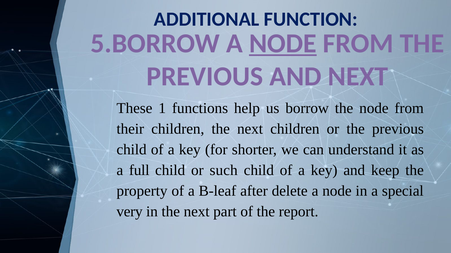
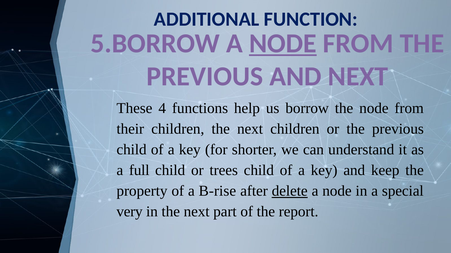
1: 1 -> 4
such: such -> trees
B-leaf: B-leaf -> B-rise
delete underline: none -> present
